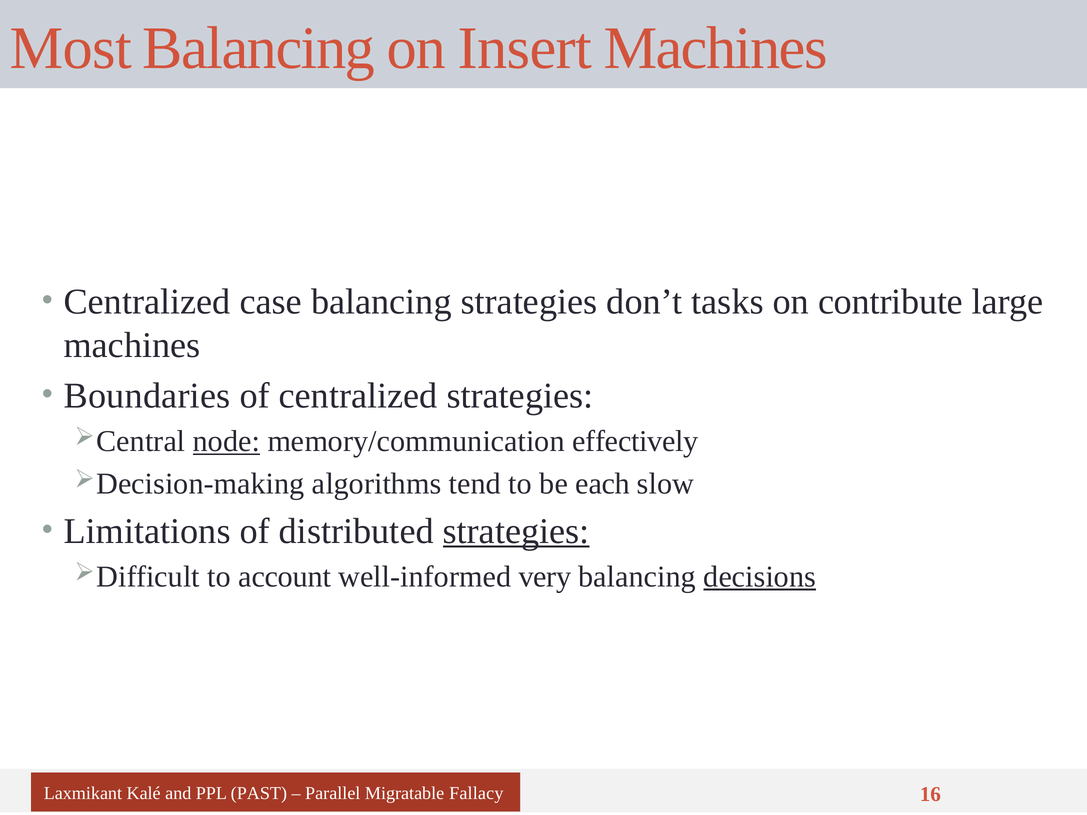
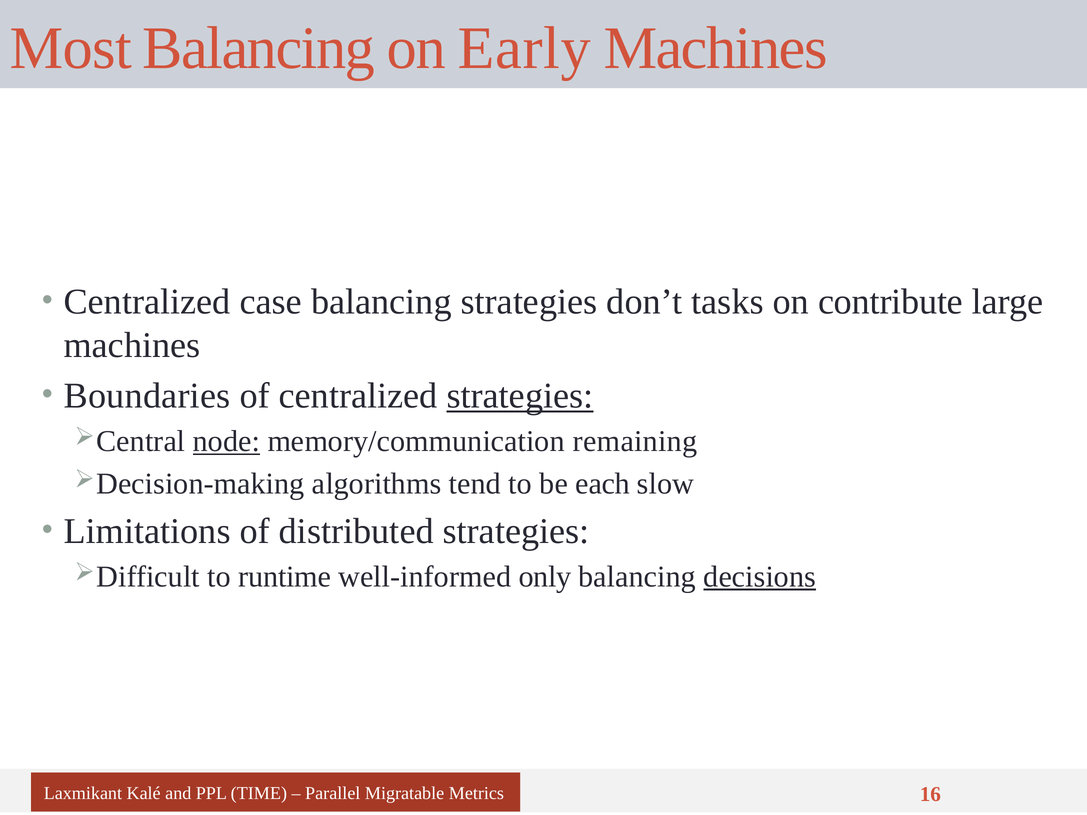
Insert: Insert -> Early
strategies at (520, 396) underline: none -> present
effectively: effectively -> remaining
strategies at (516, 531) underline: present -> none
account: account -> runtime
very: very -> only
PAST: PAST -> TIME
Fallacy: Fallacy -> Metrics
